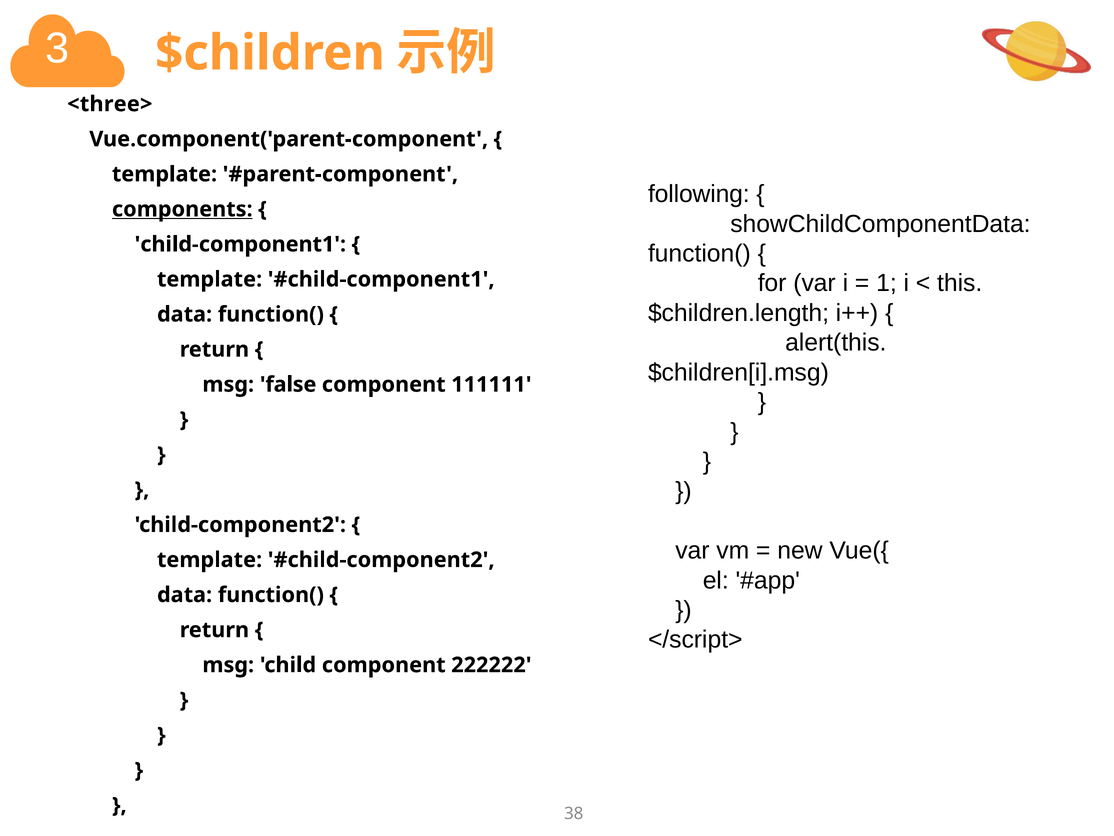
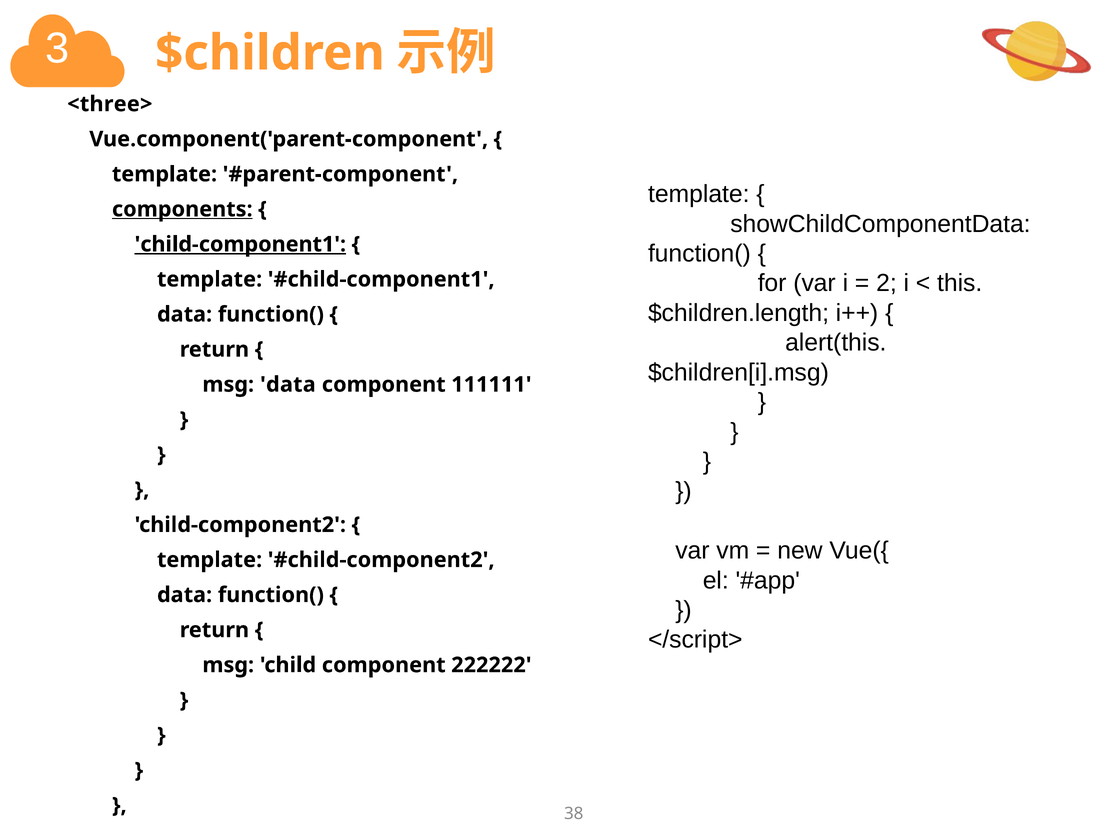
following at (699, 194): following -> template
child-component1 underline: none -> present
1: 1 -> 2
msg false: false -> data
